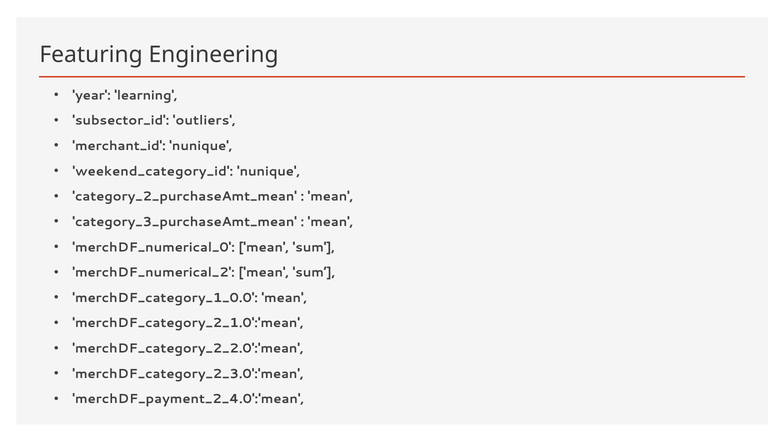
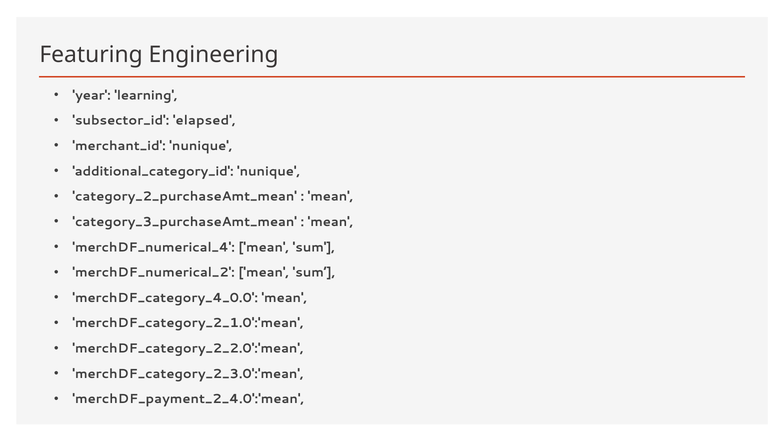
outliers: outliers -> elapsed
weekend_category_id: weekend_category_id -> additional_category_id
merchDF_numerical_0: merchDF_numerical_0 -> merchDF_numerical_4
merchDF_category_1_0.0: merchDF_category_1_0.0 -> merchDF_category_4_0.0
